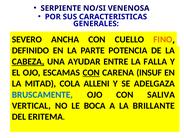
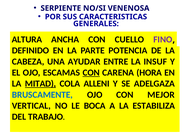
SEVERO: SEVERO -> ALTURA
FINO colour: orange -> purple
CABEZA underline: present -> none
FALLA: FALLA -> INSUF
INSUF: INSUF -> HORA
MITAD underline: none -> present
SALIVA: SALIVA -> MEJOR
BRILLANTE: BRILLANTE -> ESTABILIZA
ERITEMA: ERITEMA -> TRABAJO
